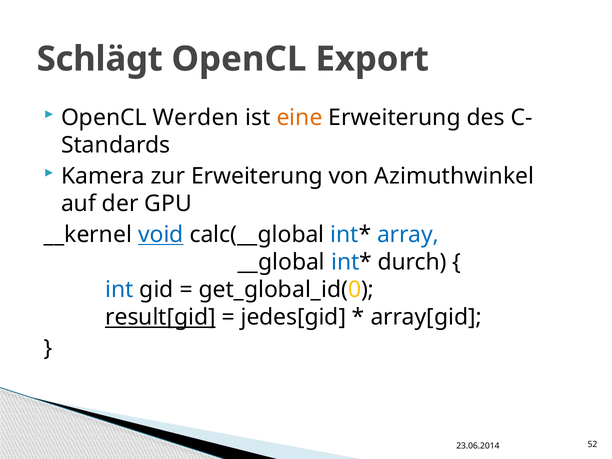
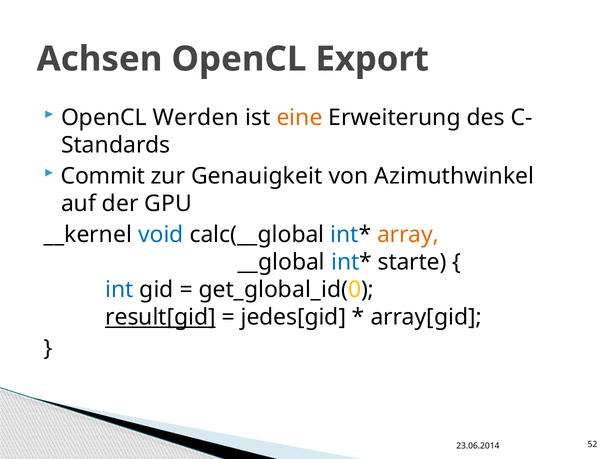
Schlägt: Schlägt -> Achsen
Kamera: Kamera -> Commit
zur Erweiterung: Erweiterung -> Genauigkeit
void underline: present -> none
array colour: blue -> orange
durch: durch -> starte
